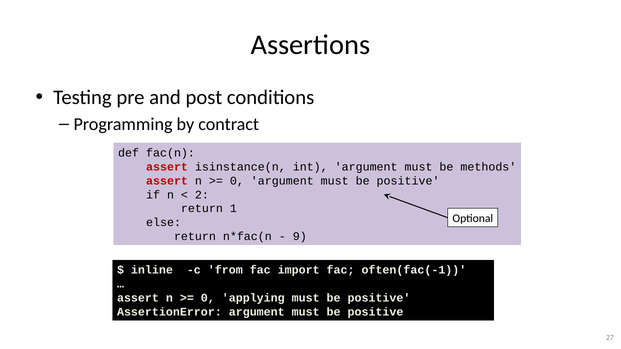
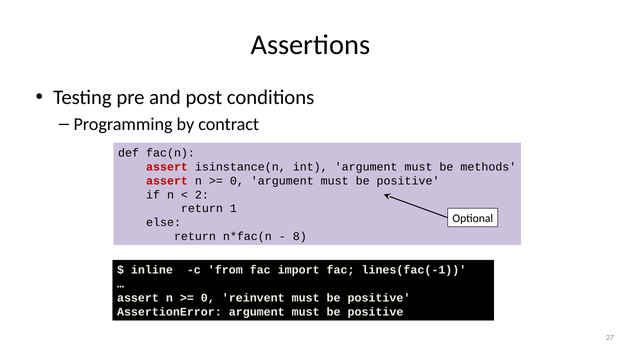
9: 9 -> 8
often(fac(-1: often(fac(-1 -> lines(fac(-1
applying: applying -> reinvent
